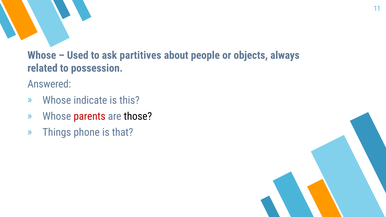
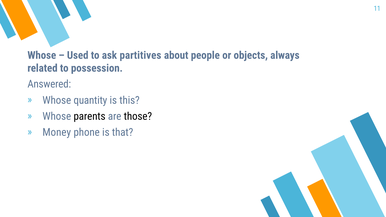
indicate: indicate -> quantity
parents colour: red -> black
Things: Things -> Money
